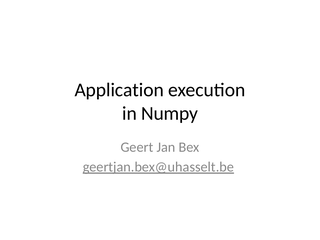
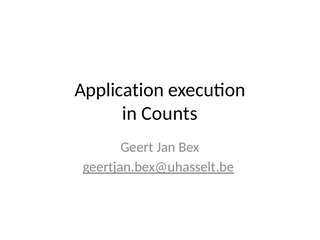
Numpy: Numpy -> Counts
